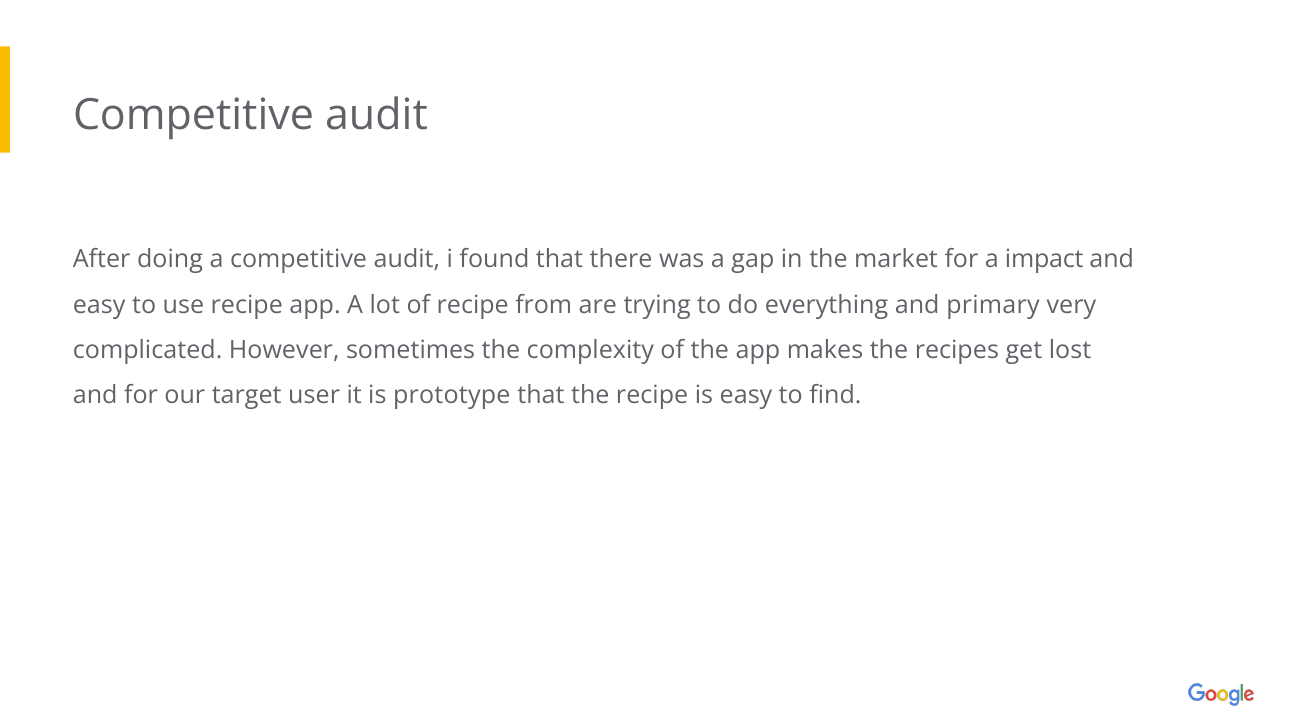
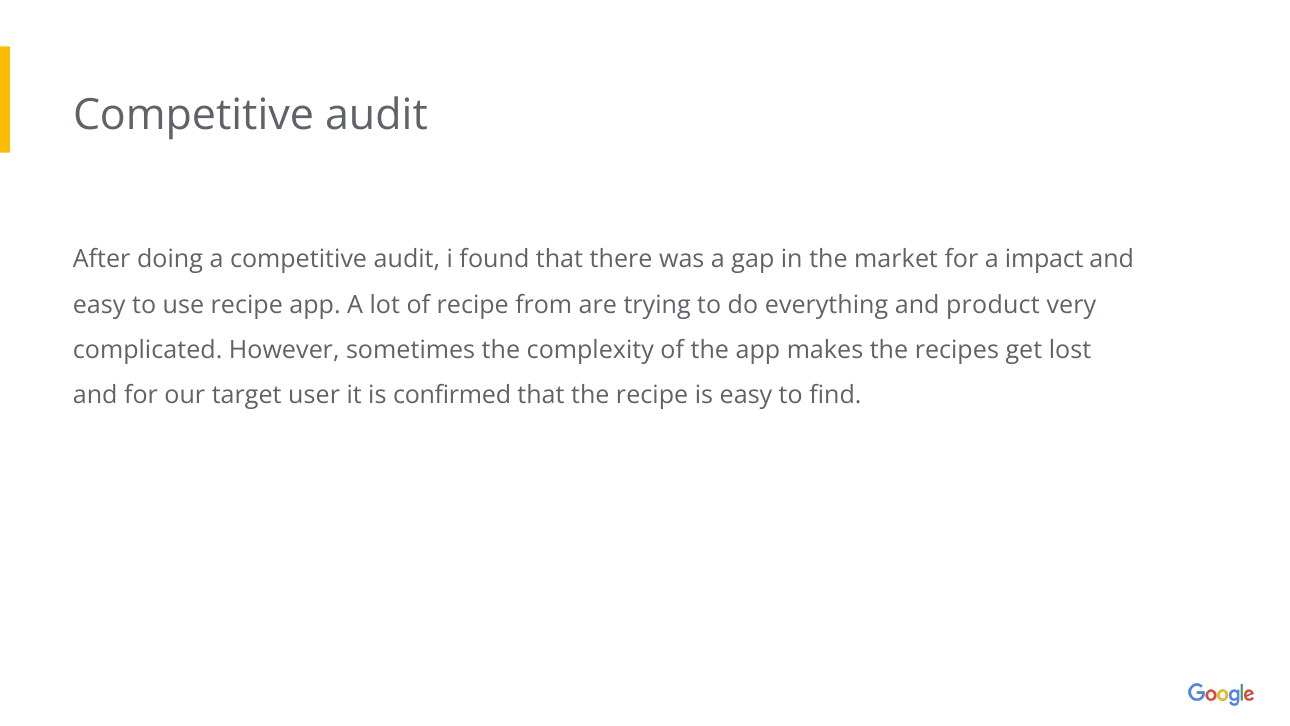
primary: primary -> product
prototype: prototype -> confirmed
